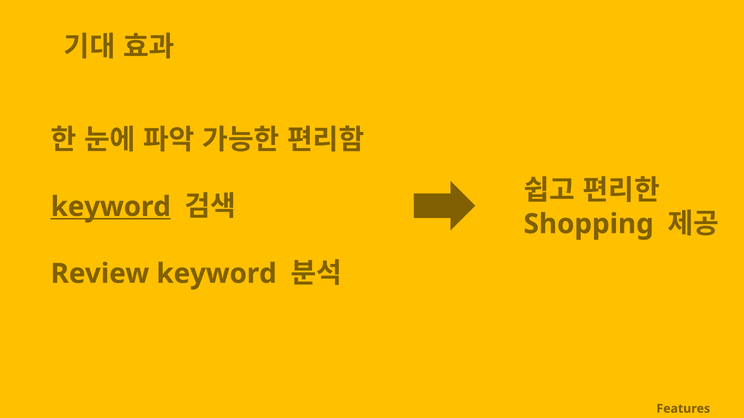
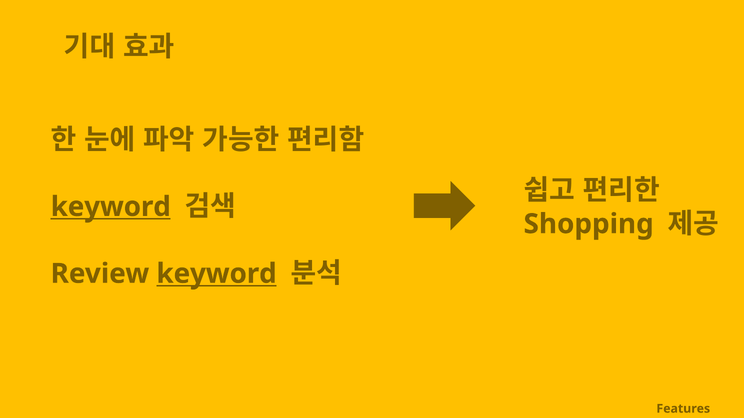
keyword at (217, 274) underline: none -> present
